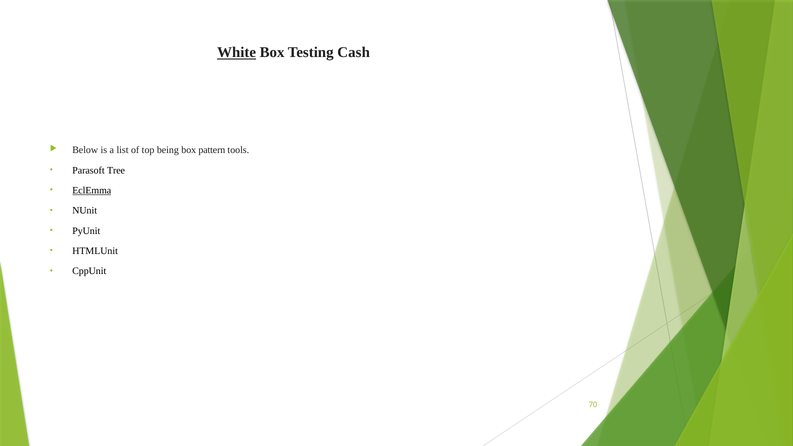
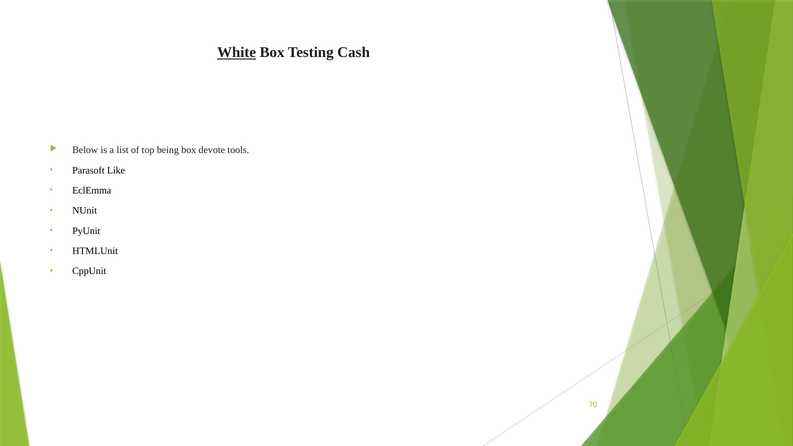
pattern: pattern -> devote
Tree: Tree -> Like
EclEmma underline: present -> none
